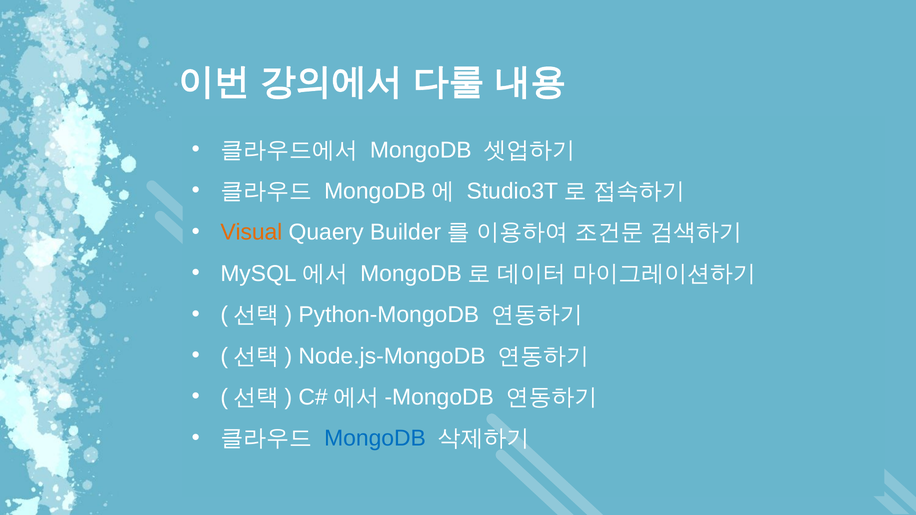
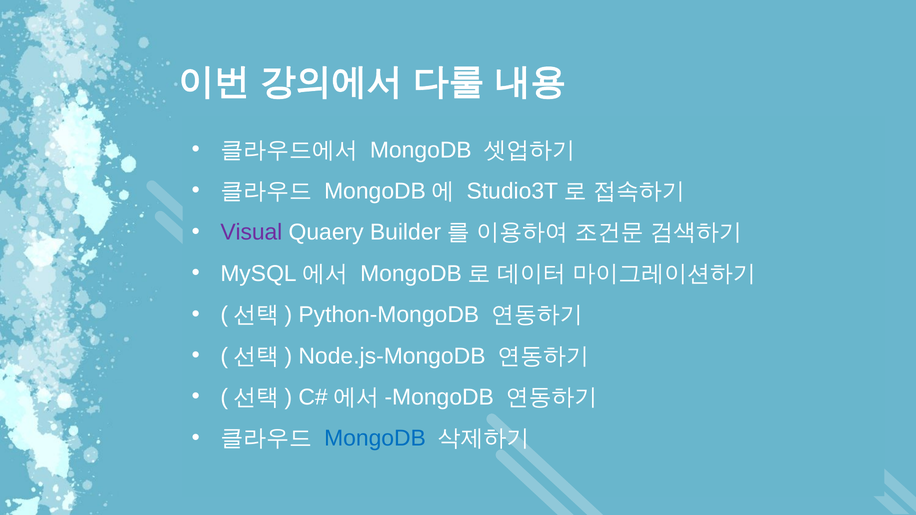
Visual colour: orange -> purple
